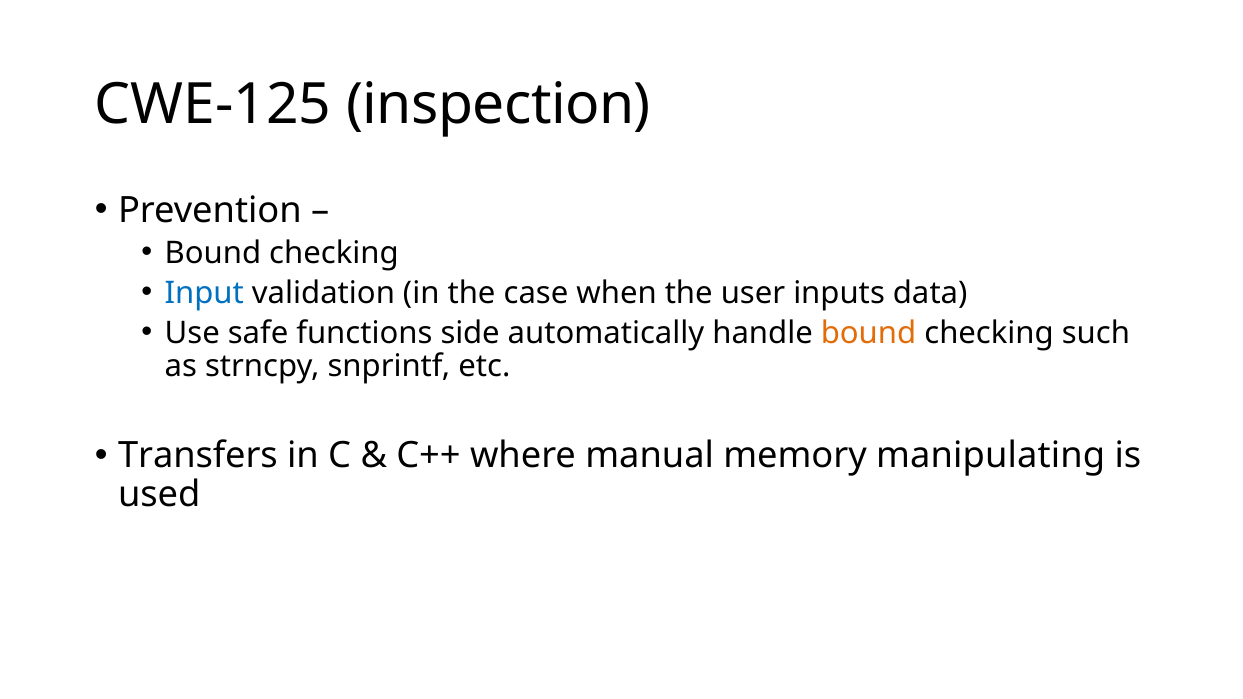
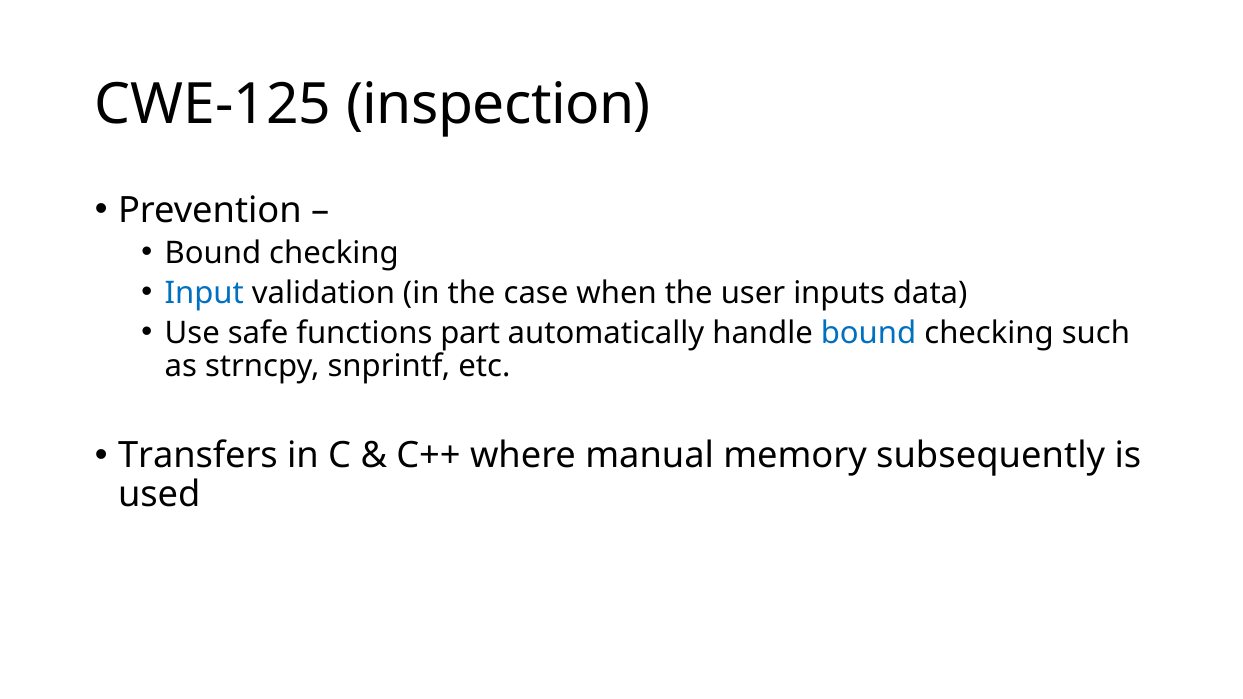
side: side -> part
bound at (869, 333) colour: orange -> blue
manipulating: manipulating -> subsequently
